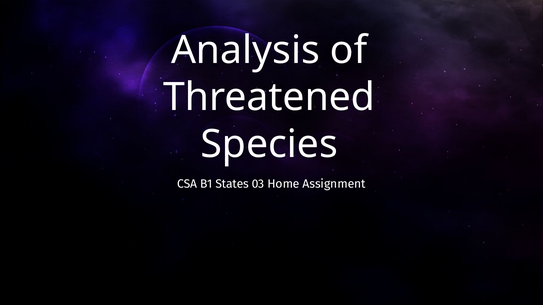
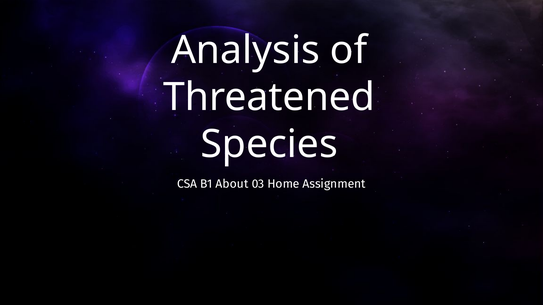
States: States -> About
